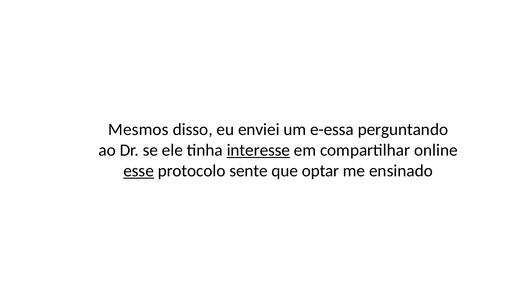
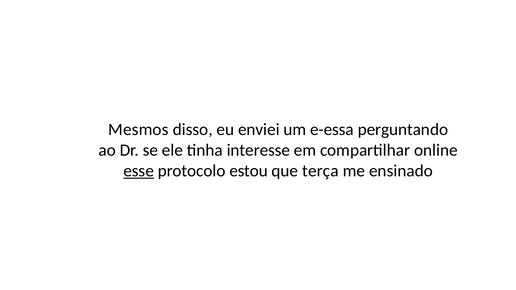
interesse underline: present -> none
sente: sente -> estou
optar: optar -> terça
